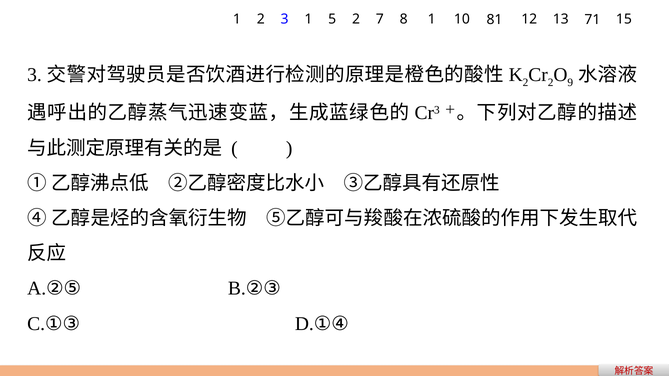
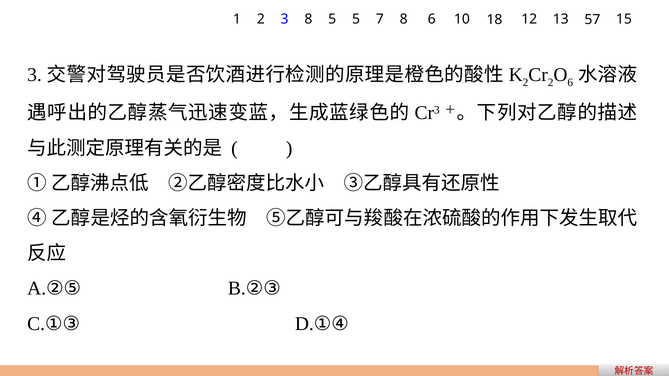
3 1: 1 -> 8
5 2: 2 -> 5
8 1: 1 -> 6
81: 81 -> 18
71: 71 -> 57
9 at (570, 82): 9 -> 6
